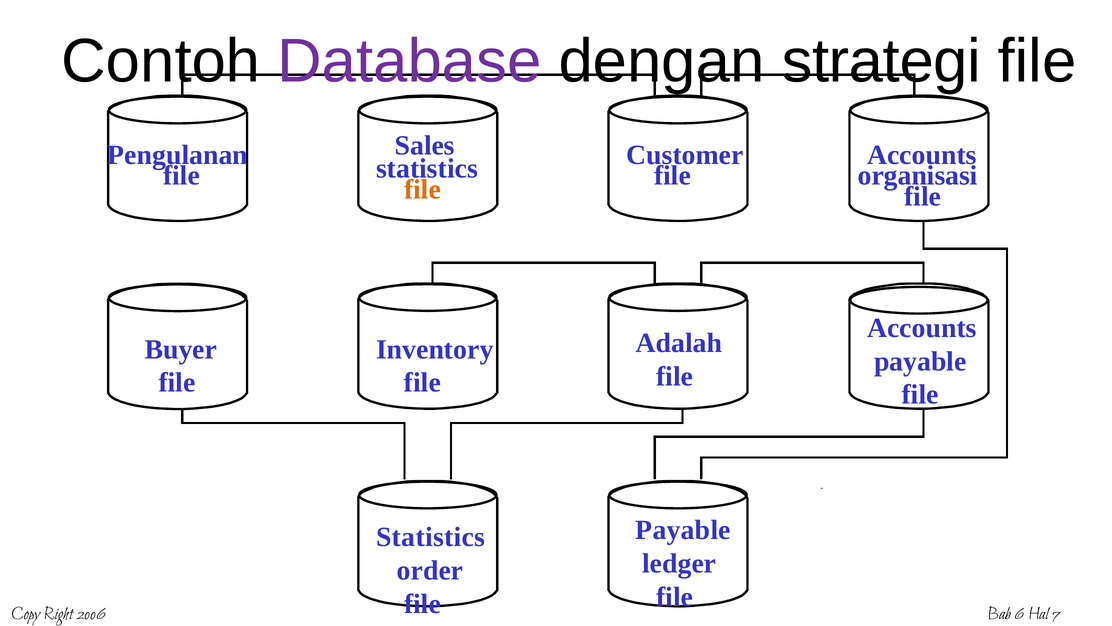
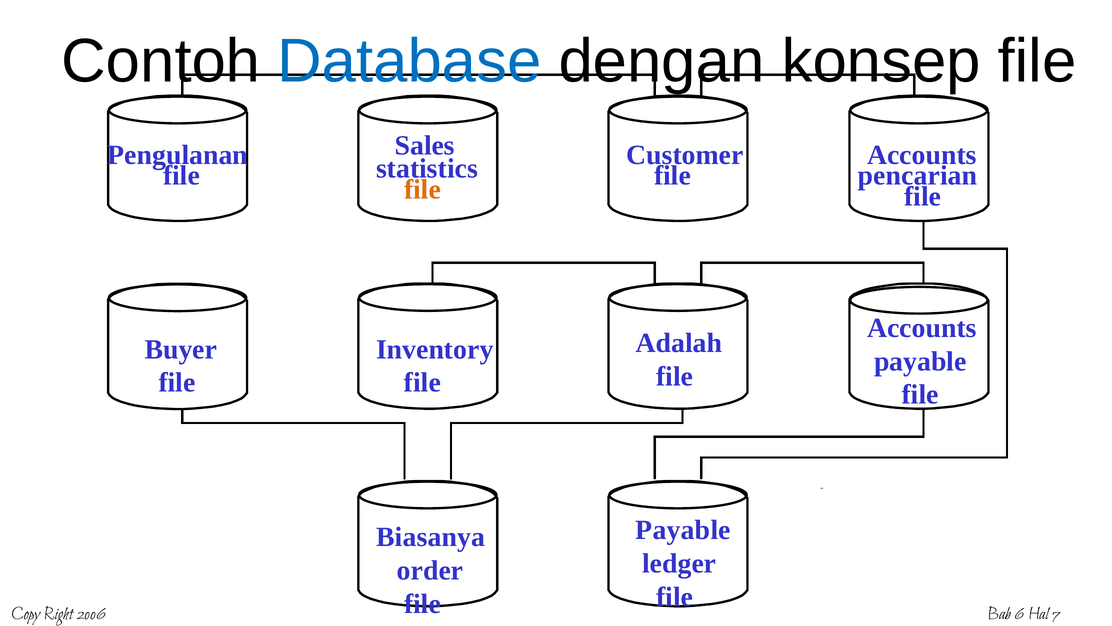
Database colour: purple -> blue
strategi: strategi -> konsep
organisasi: organisasi -> pencarian
Statistics at (431, 537): Statistics -> Biasanya
